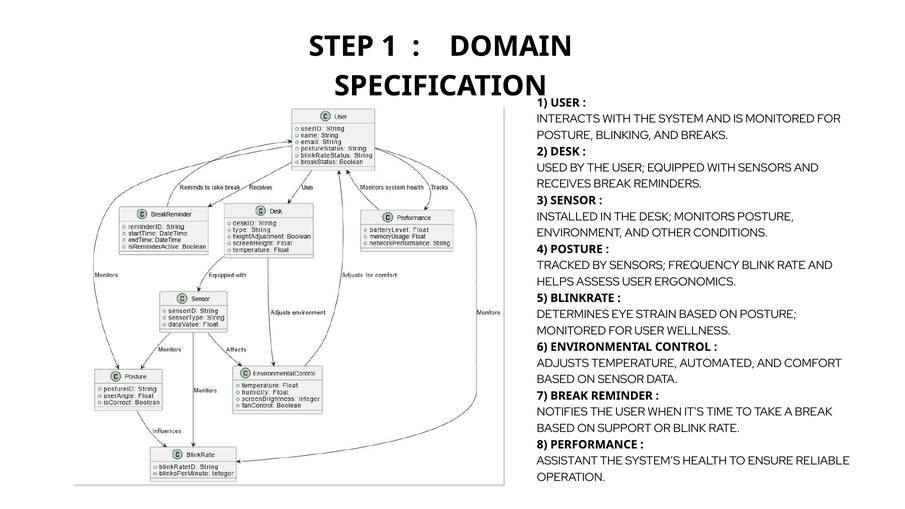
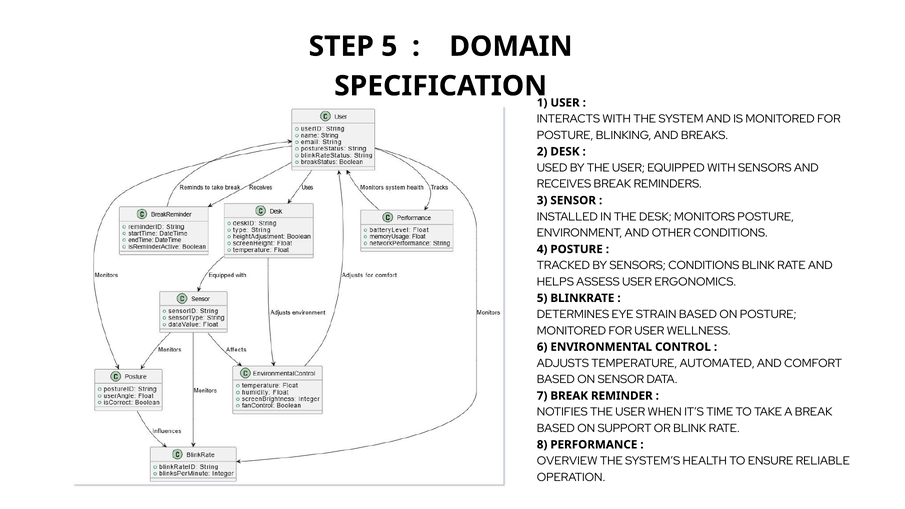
STEP 1: 1 -> 5
SENSORS FREQUENCY: FREQUENCY -> CONDITIONS
ASSISTANT: ASSISTANT -> OVERVIEW
